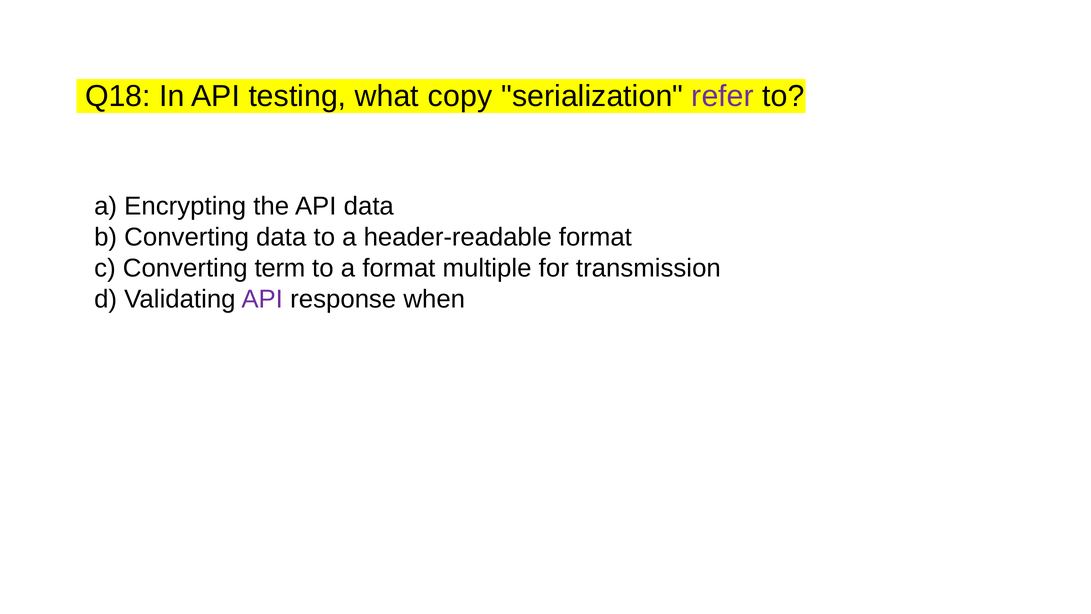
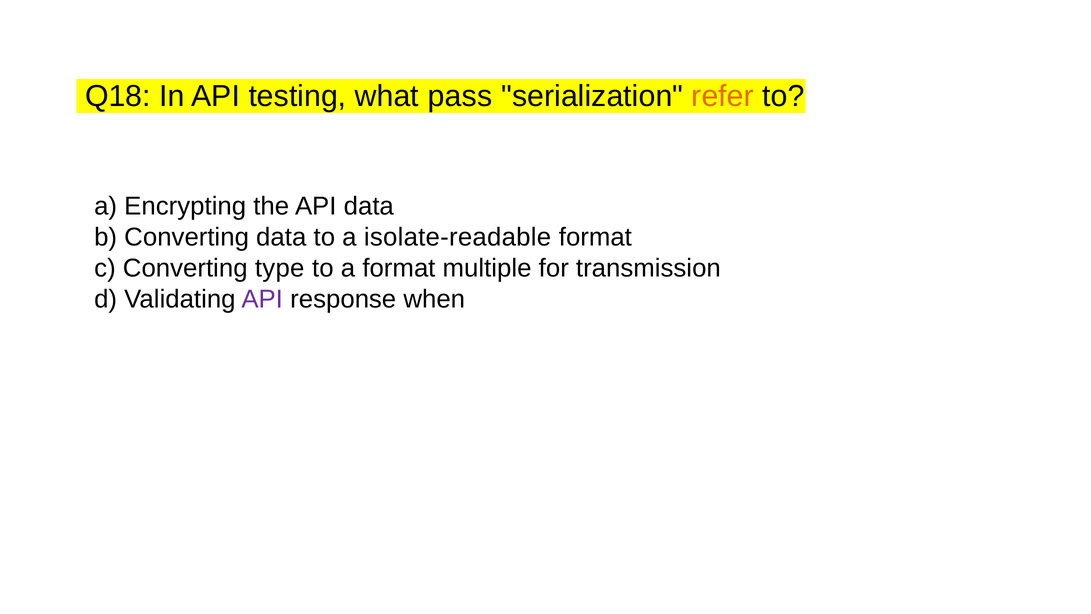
copy: copy -> pass
refer colour: purple -> orange
header-readable: header-readable -> isolate-readable
term: term -> type
